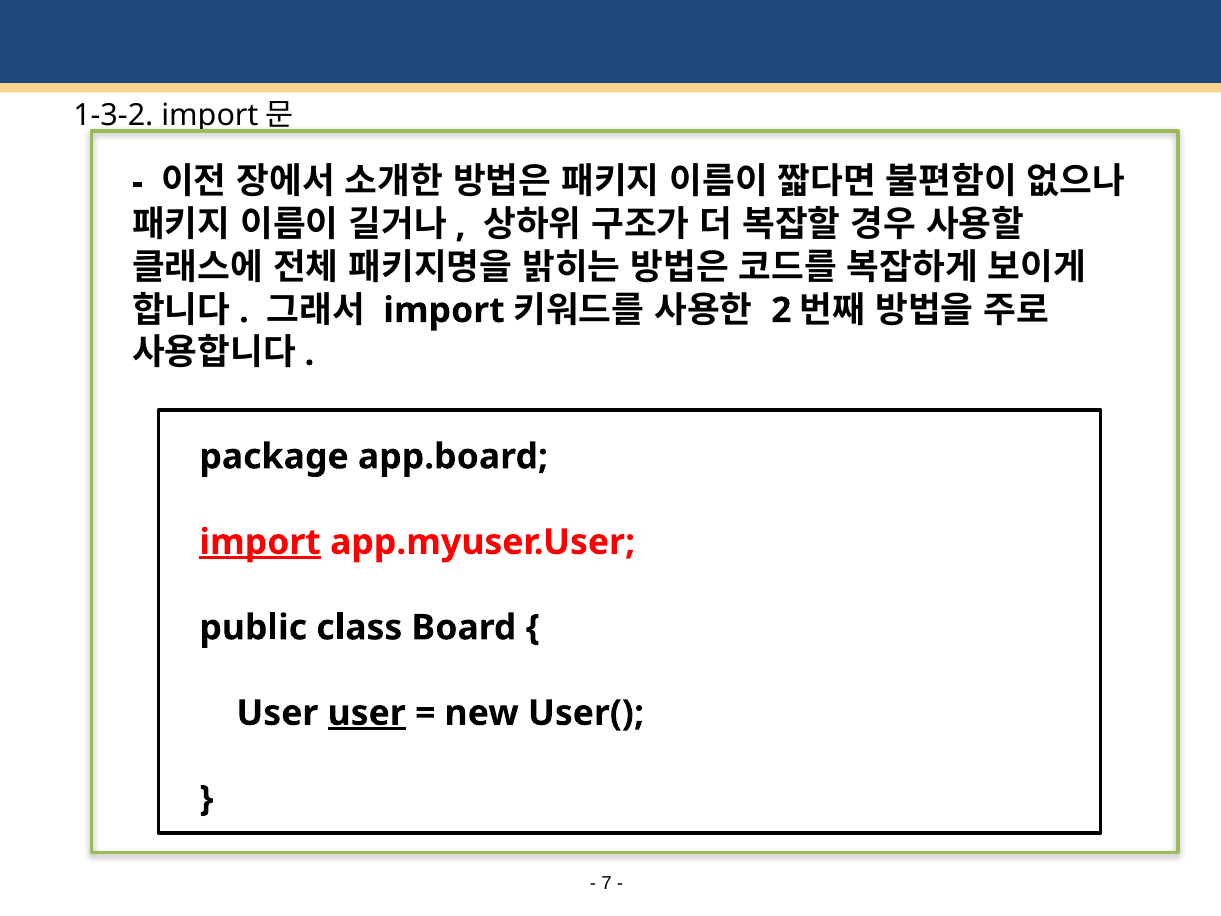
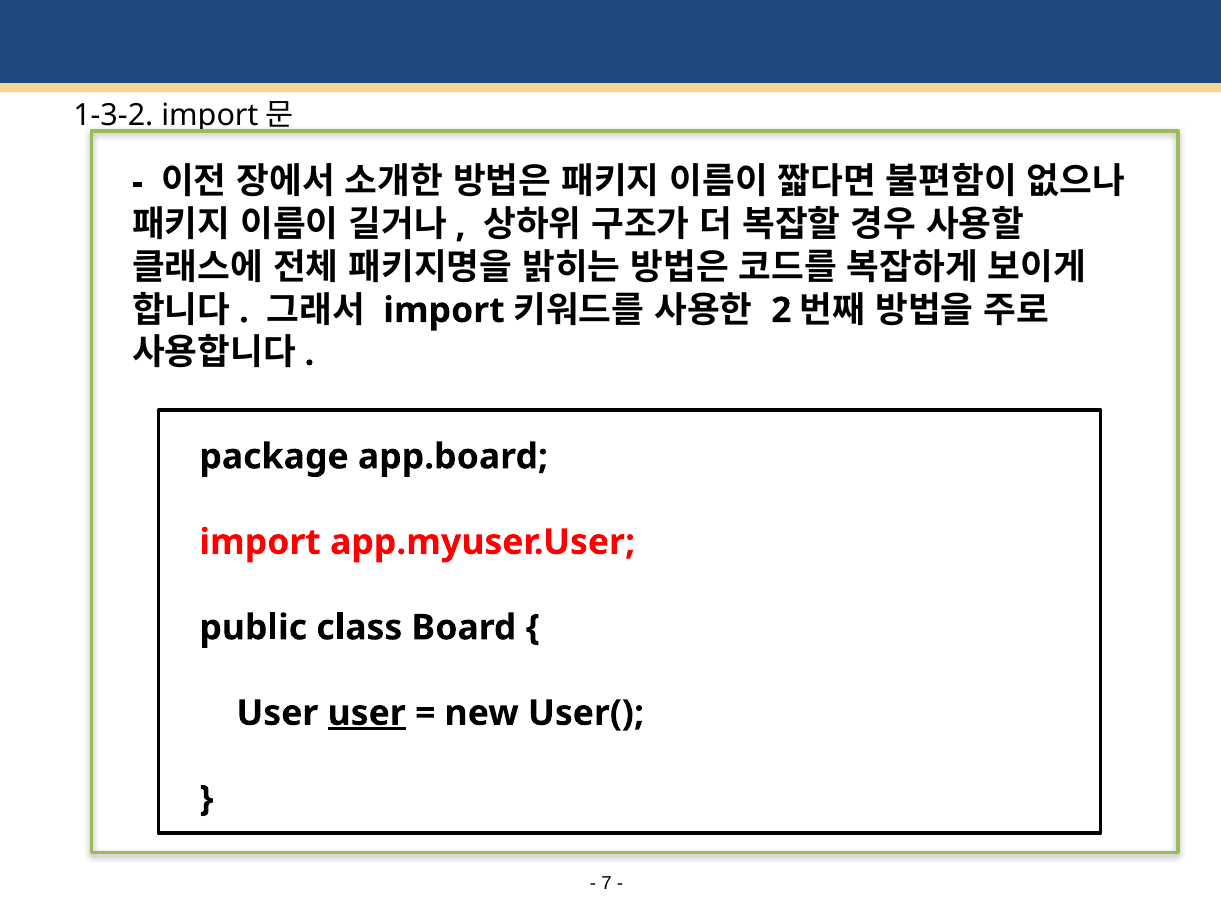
import at (260, 542) underline: present -> none
